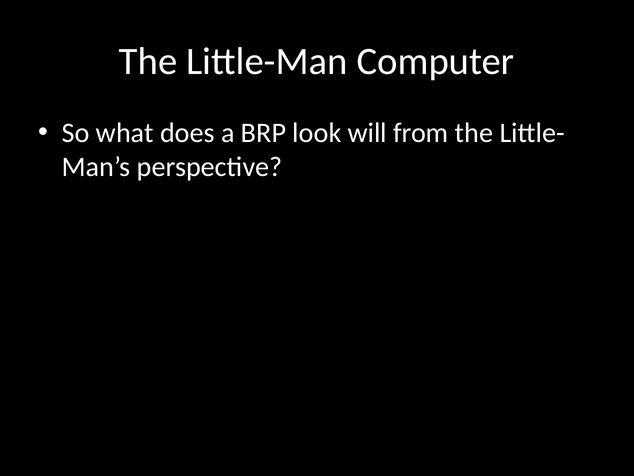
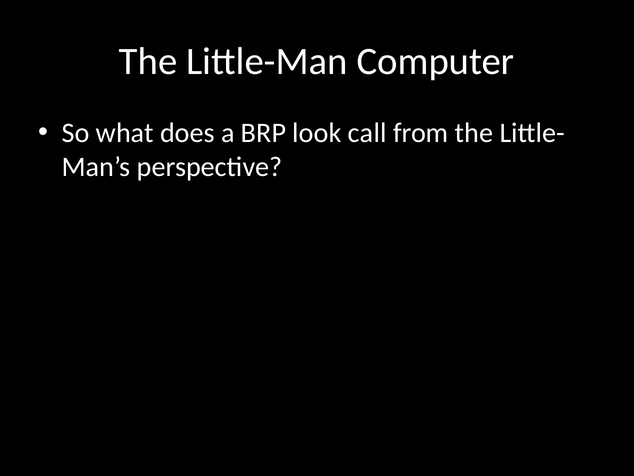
will: will -> call
